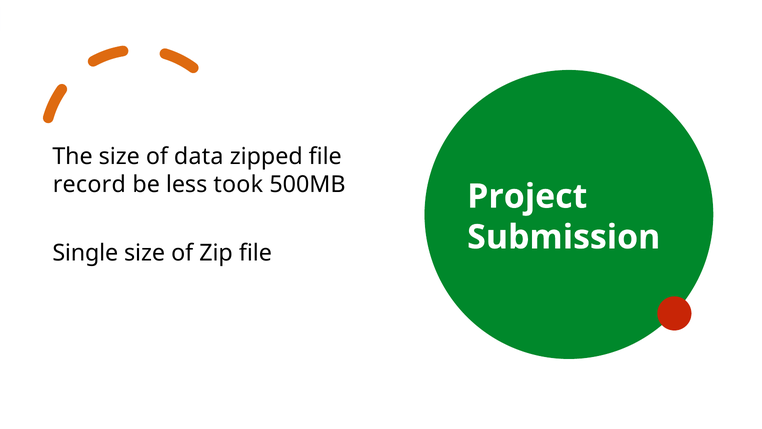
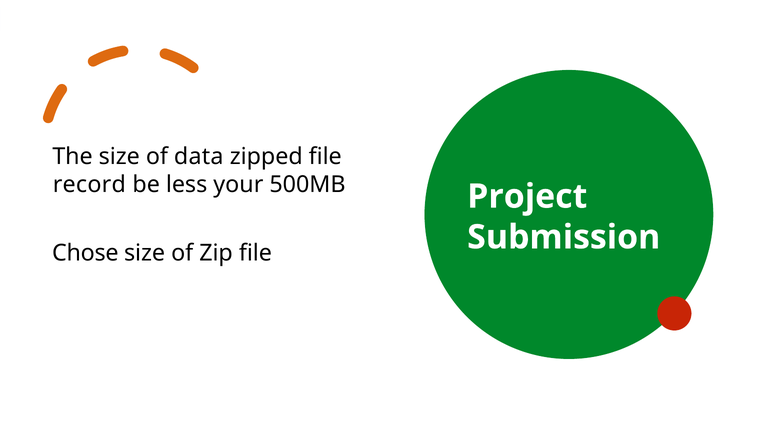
took: took -> your
Single: Single -> Chose
